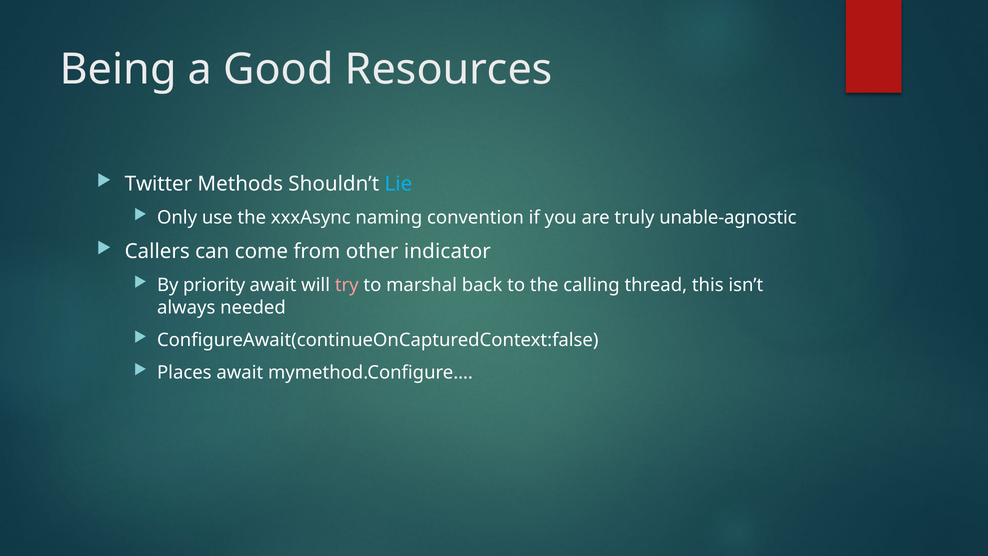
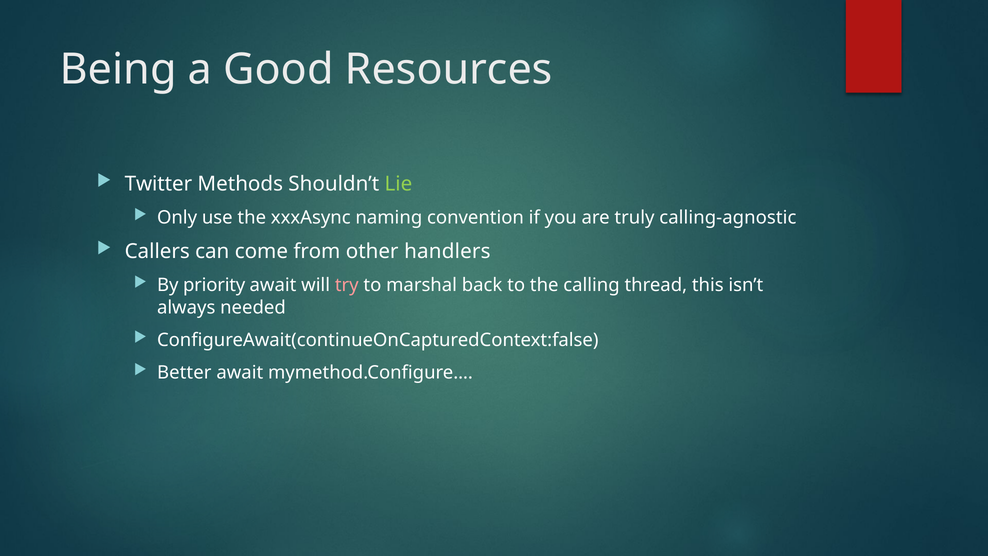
Lie colour: light blue -> light green
unable-agnostic: unable-agnostic -> calling-agnostic
indicator: indicator -> handlers
Places: Places -> Better
